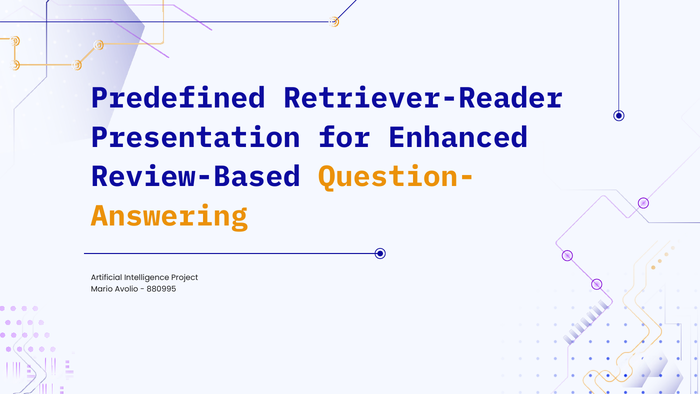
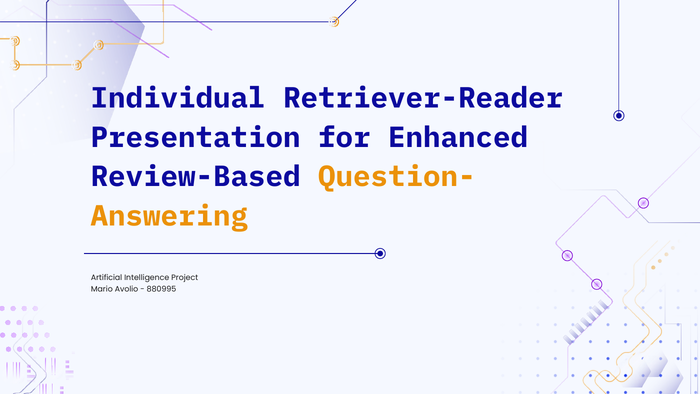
Predefined: Predefined -> Individual
